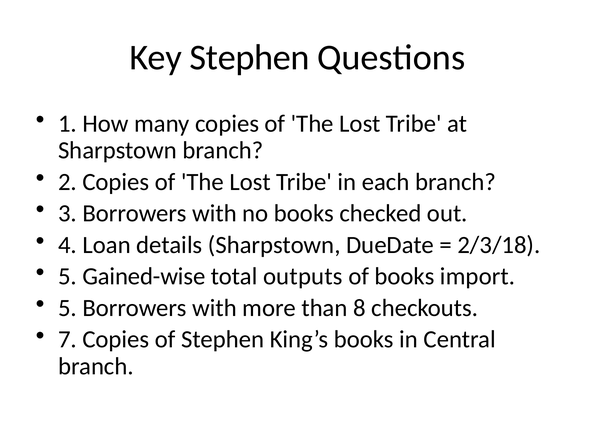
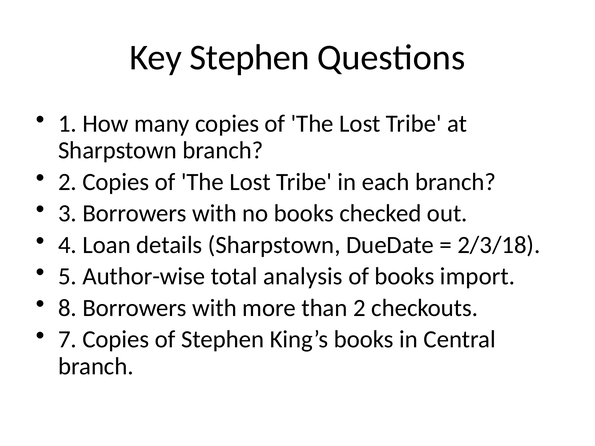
Gained-wise: Gained-wise -> Author-wise
outputs: outputs -> analysis
5 at (67, 308): 5 -> 8
than 8: 8 -> 2
